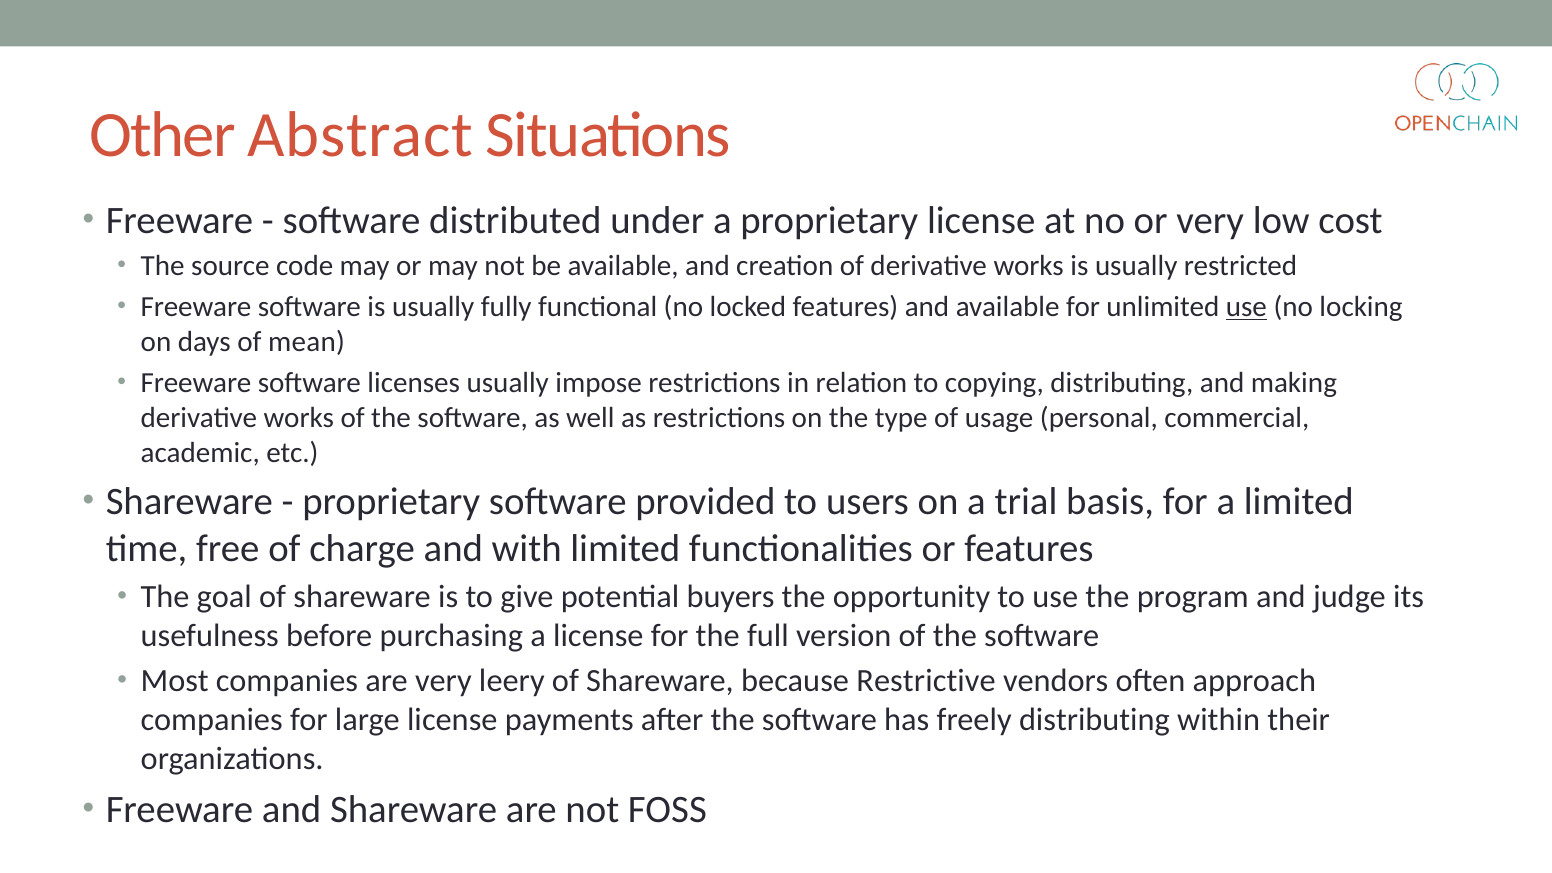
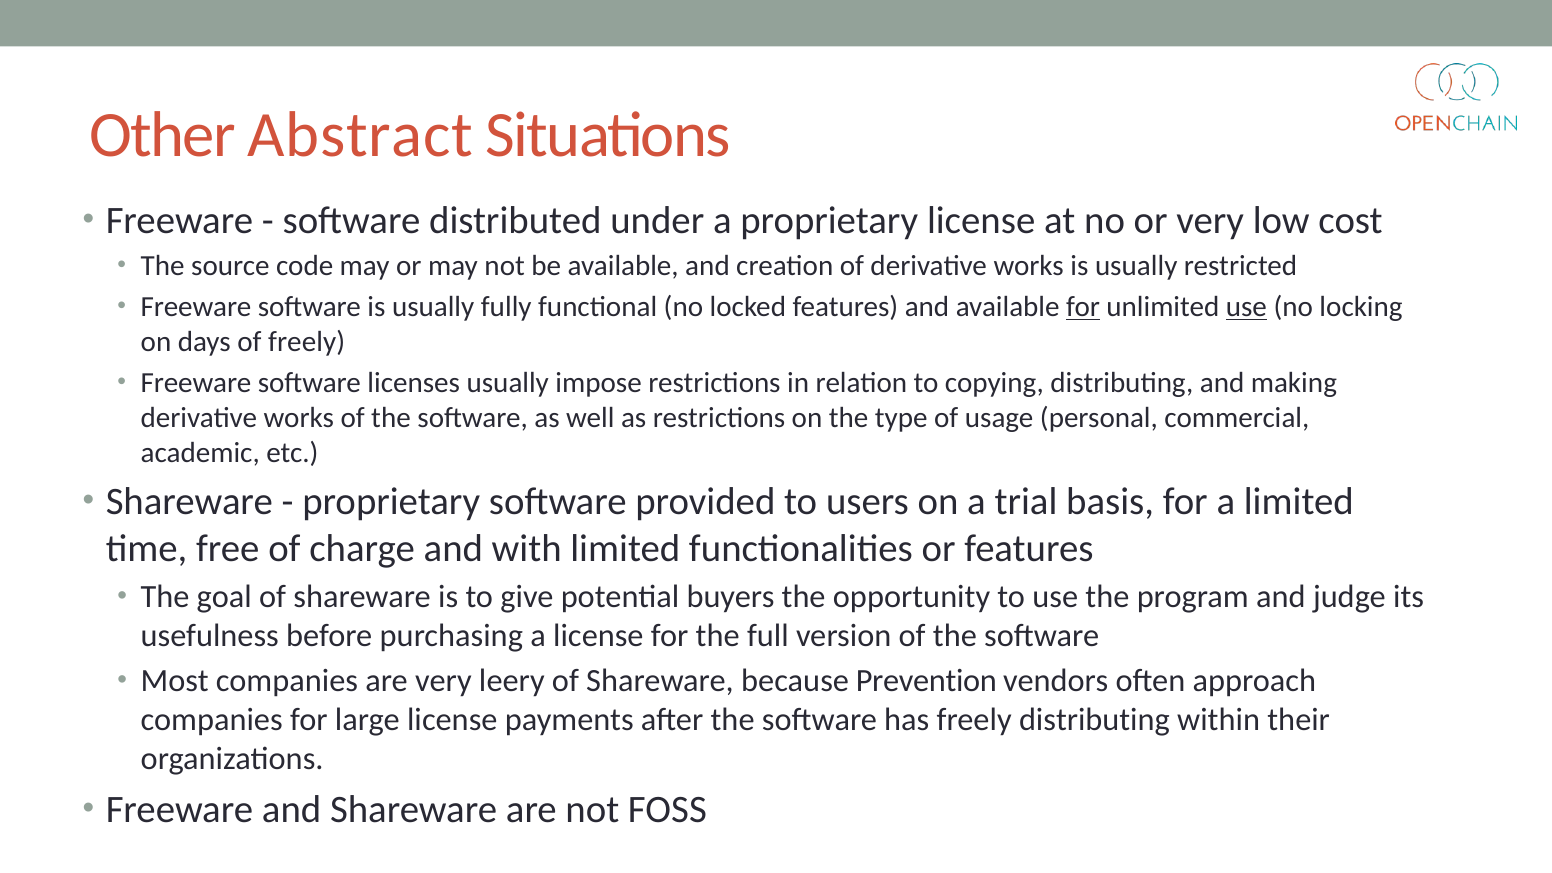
for at (1083, 307) underline: none -> present
of mean: mean -> freely
Restrictive: Restrictive -> Prevention
